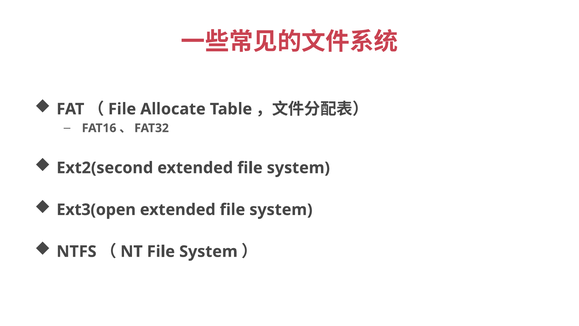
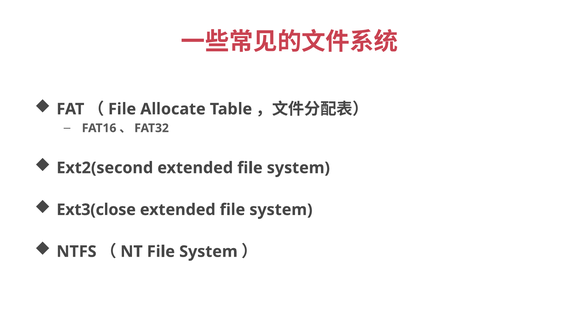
Ext3(open: Ext3(open -> Ext3(close
